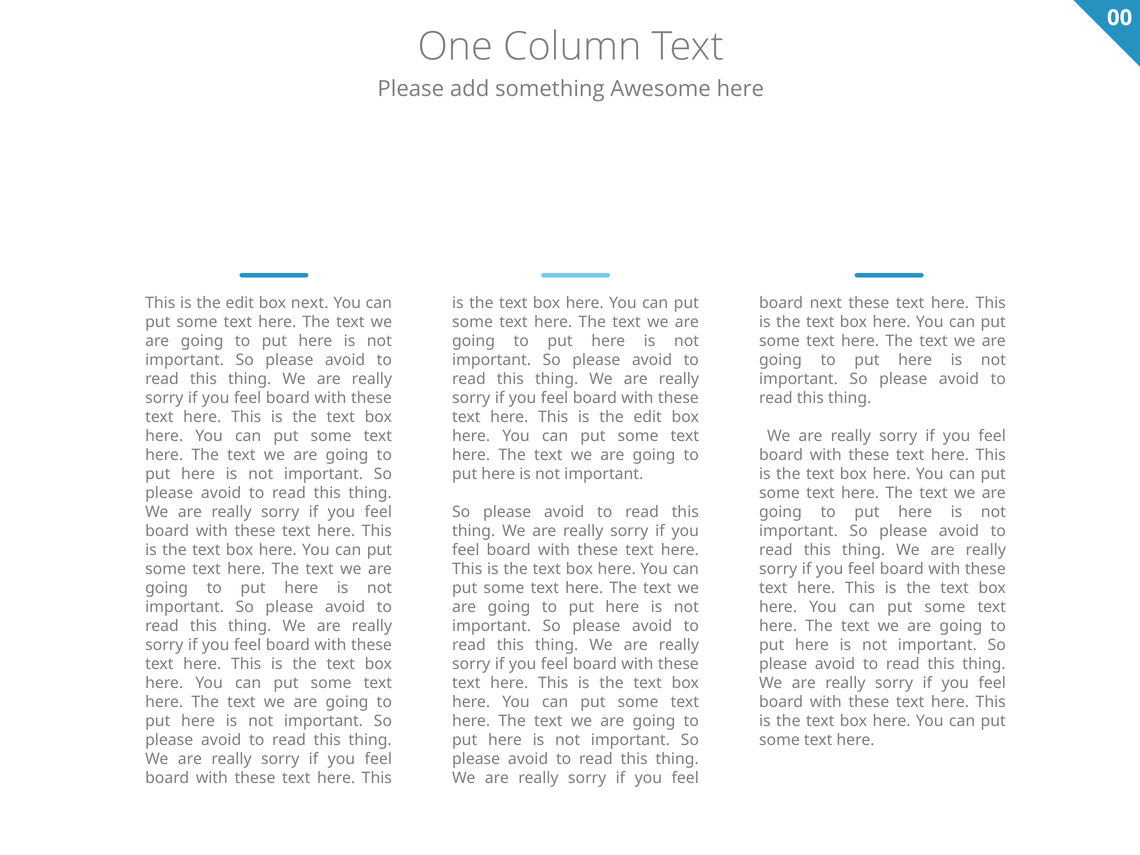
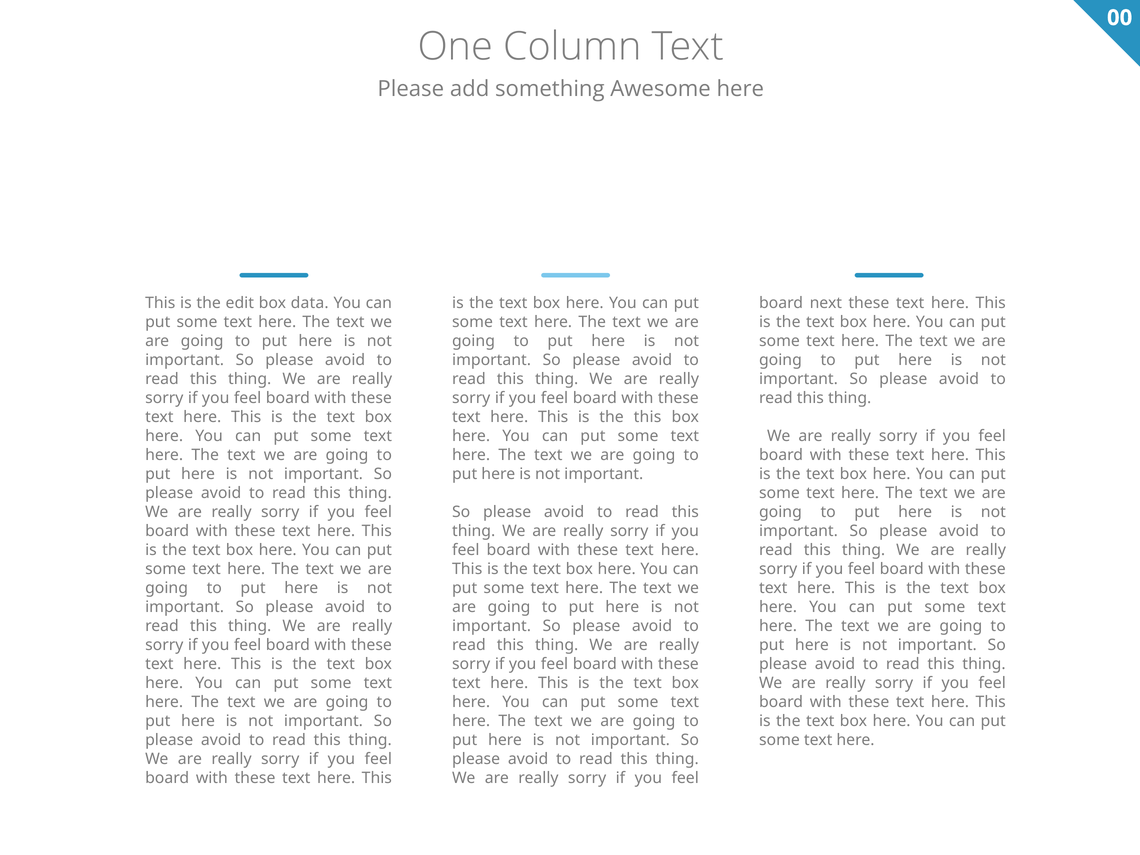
box next: next -> data
edit at (648, 417): edit -> this
